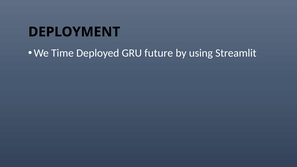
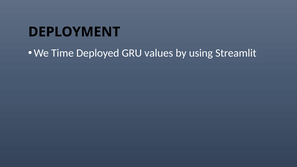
future: future -> values
